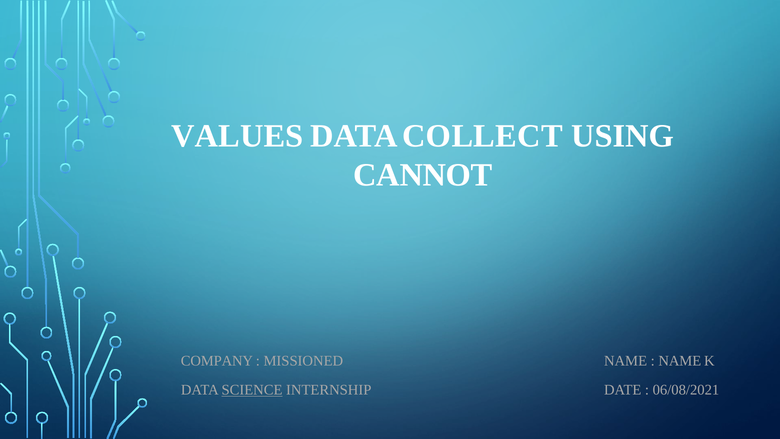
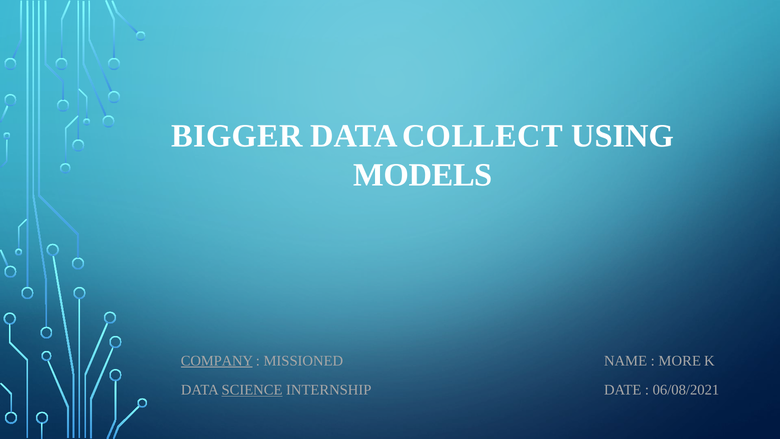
VALUES: VALUES -> BIGGER
CANNOT: CANNOT -> MODELS
COMPANY underline: none -> present
NAME at (680, 360): NAME -> MORE
